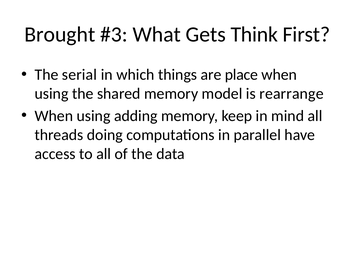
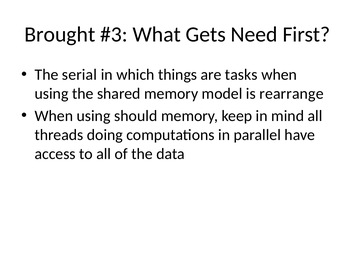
Think: Think -> Need
place: place -> tasks
adding: adding -> should
